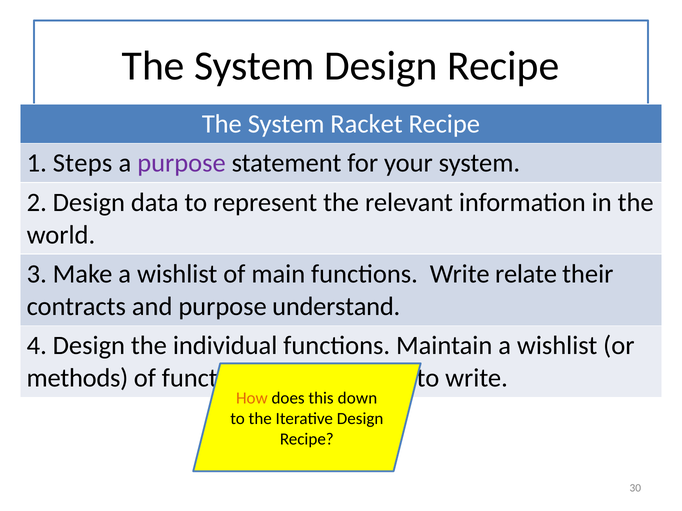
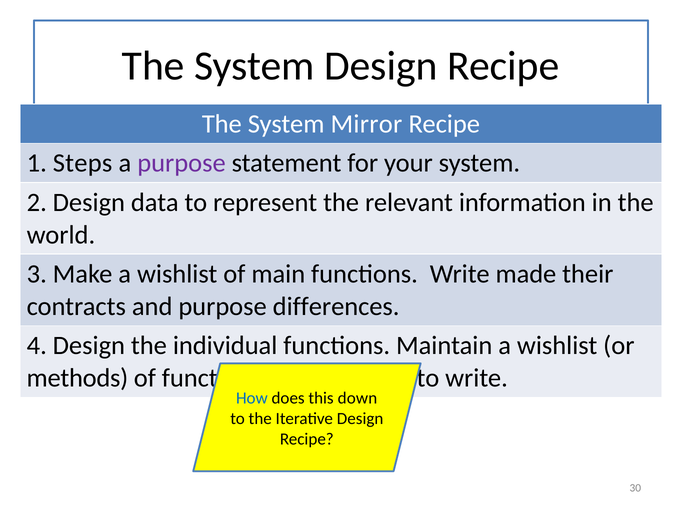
Racket: Racket -> Mirror
relate: relate -> made
understand: understand -> differences
How colour: orange -> blue
